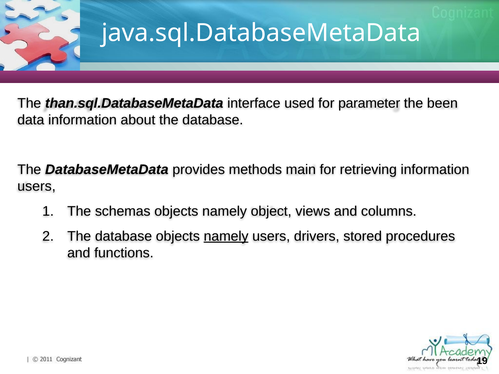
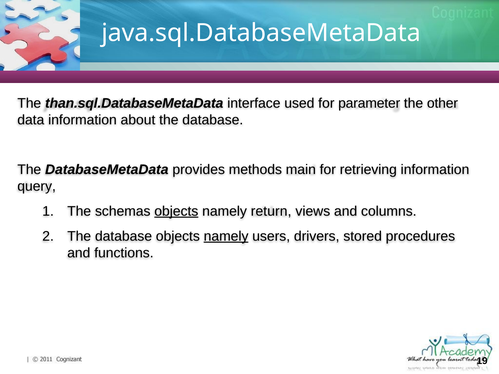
been: been -> other
users at (37, 186): users -> query
objects at (176, 211) underline: none -> present
object: object -> return
